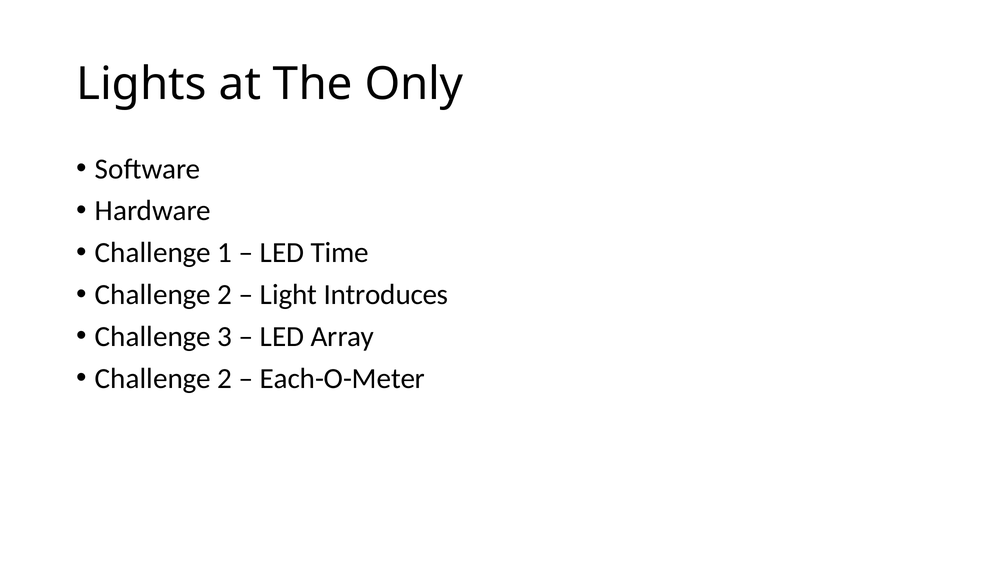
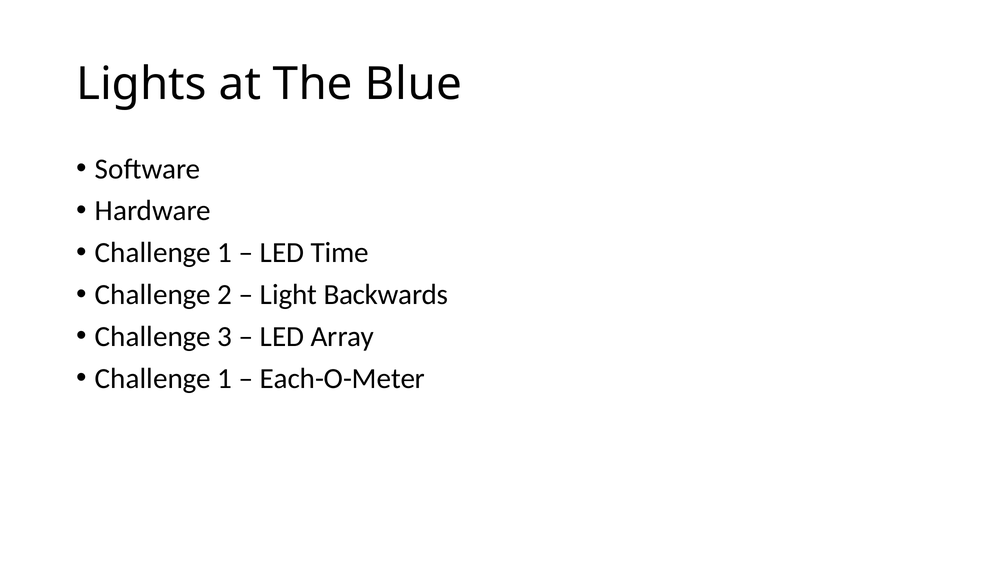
Only: Only -> Blue
Introduces: Introduces -> Backwards
2 at (225, 379): 2 -> 1
